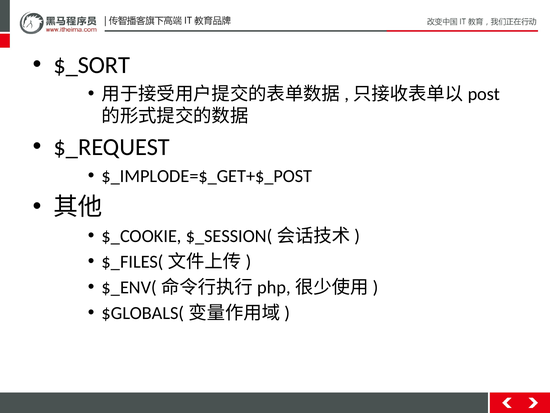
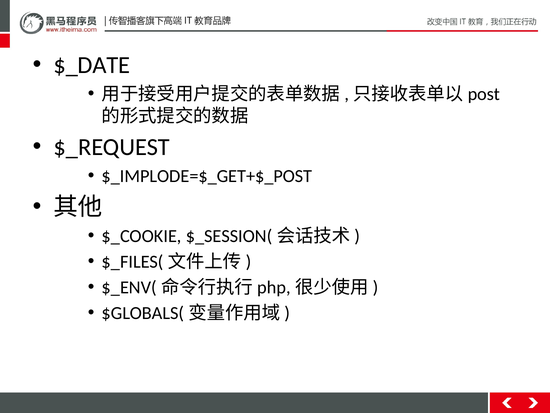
$_SORT: $_SORT -> $_DATE
